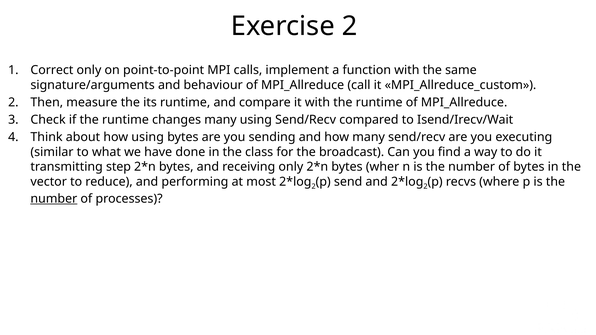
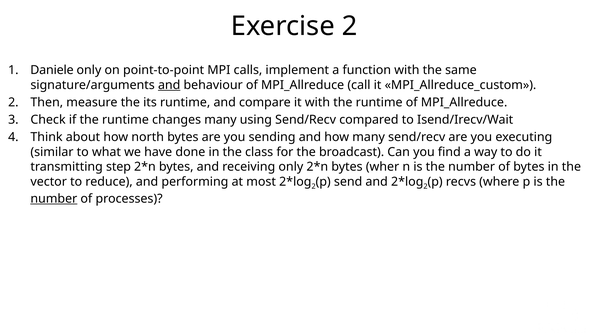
Correct: Correct -> Daniele
and at (169, 85) underline: none -> present
how using: using -> north
